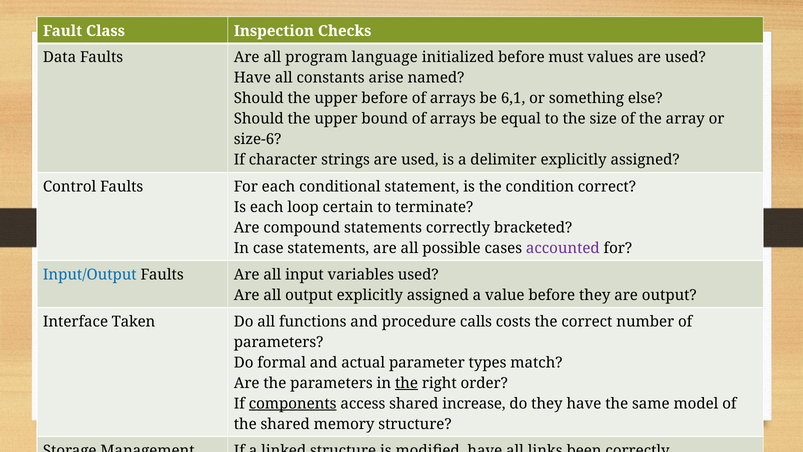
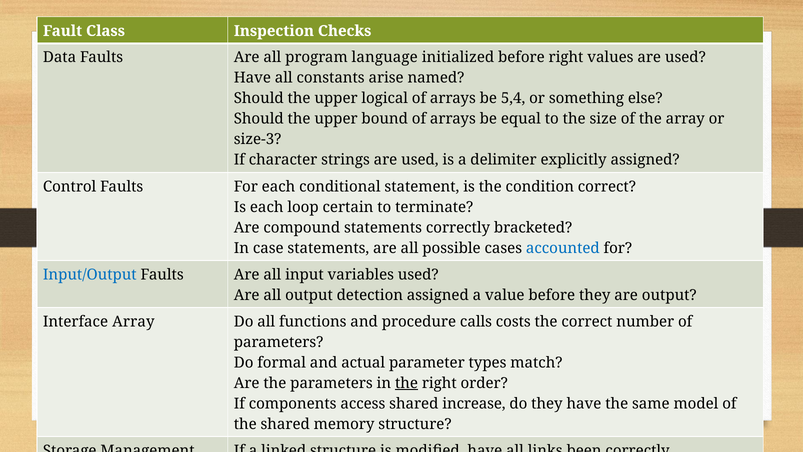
before must: must -> right
upper before: before -> logical
6,1: 6,1 -> 5,4
size-6: size-6 -> size-3
accounted colour: purple -> blue
output explicitly: explicitly -> detection
Interface Taken: Taken -> Array
components underline: present -> none
